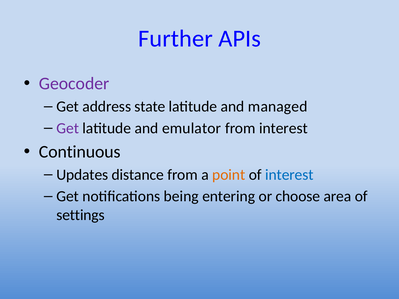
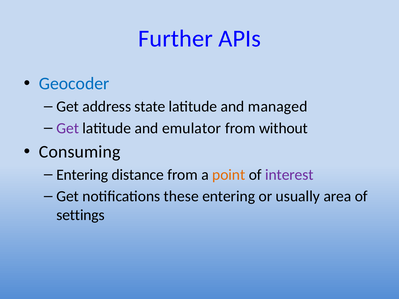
Geocoder colour: purple -> blue
from interest: interest -> without
Continuous: Continuous -> Consuming
Updates at (82, 175): Updates -> Entering
interest at (289, 175) colour: blue -> purple
being: being -> these
choose: choose -> usually
